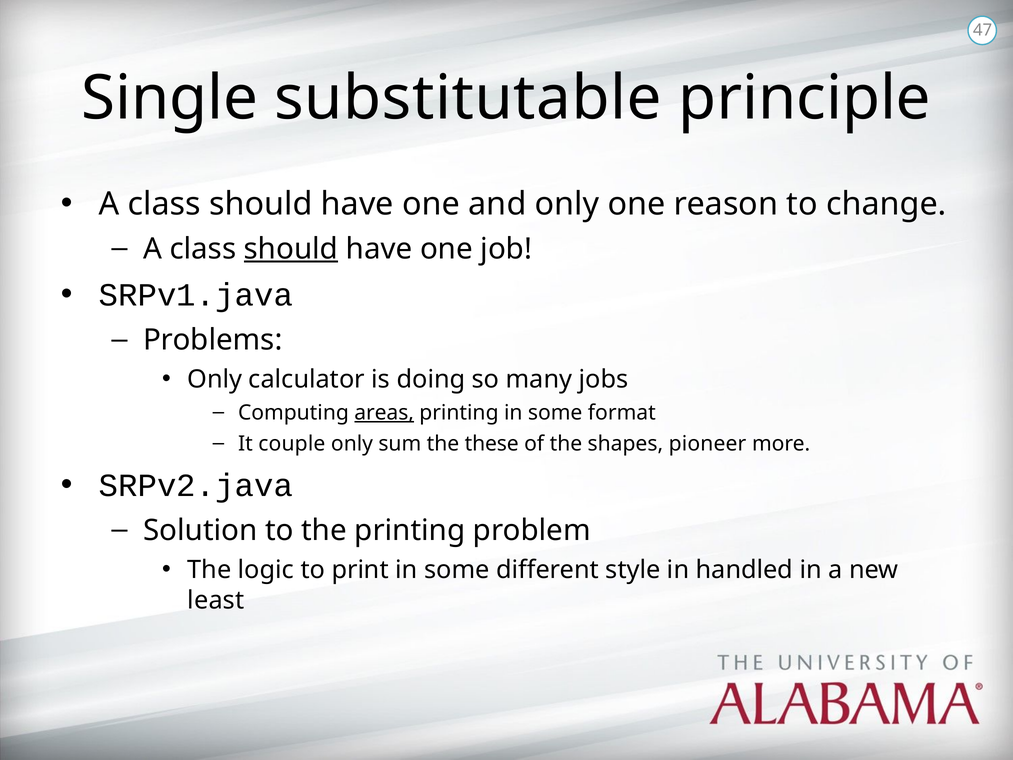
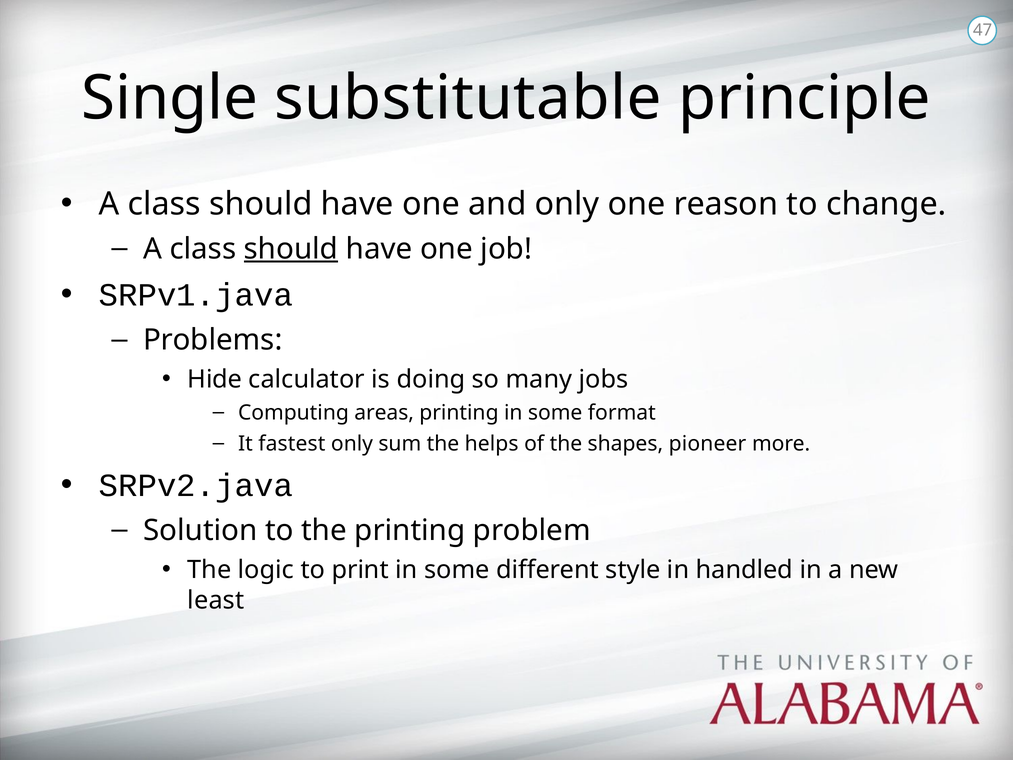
Only at (215, 379): Only -> Hide
areas underline: present -> none
couple: couple -> fastest
these: these -> helps
